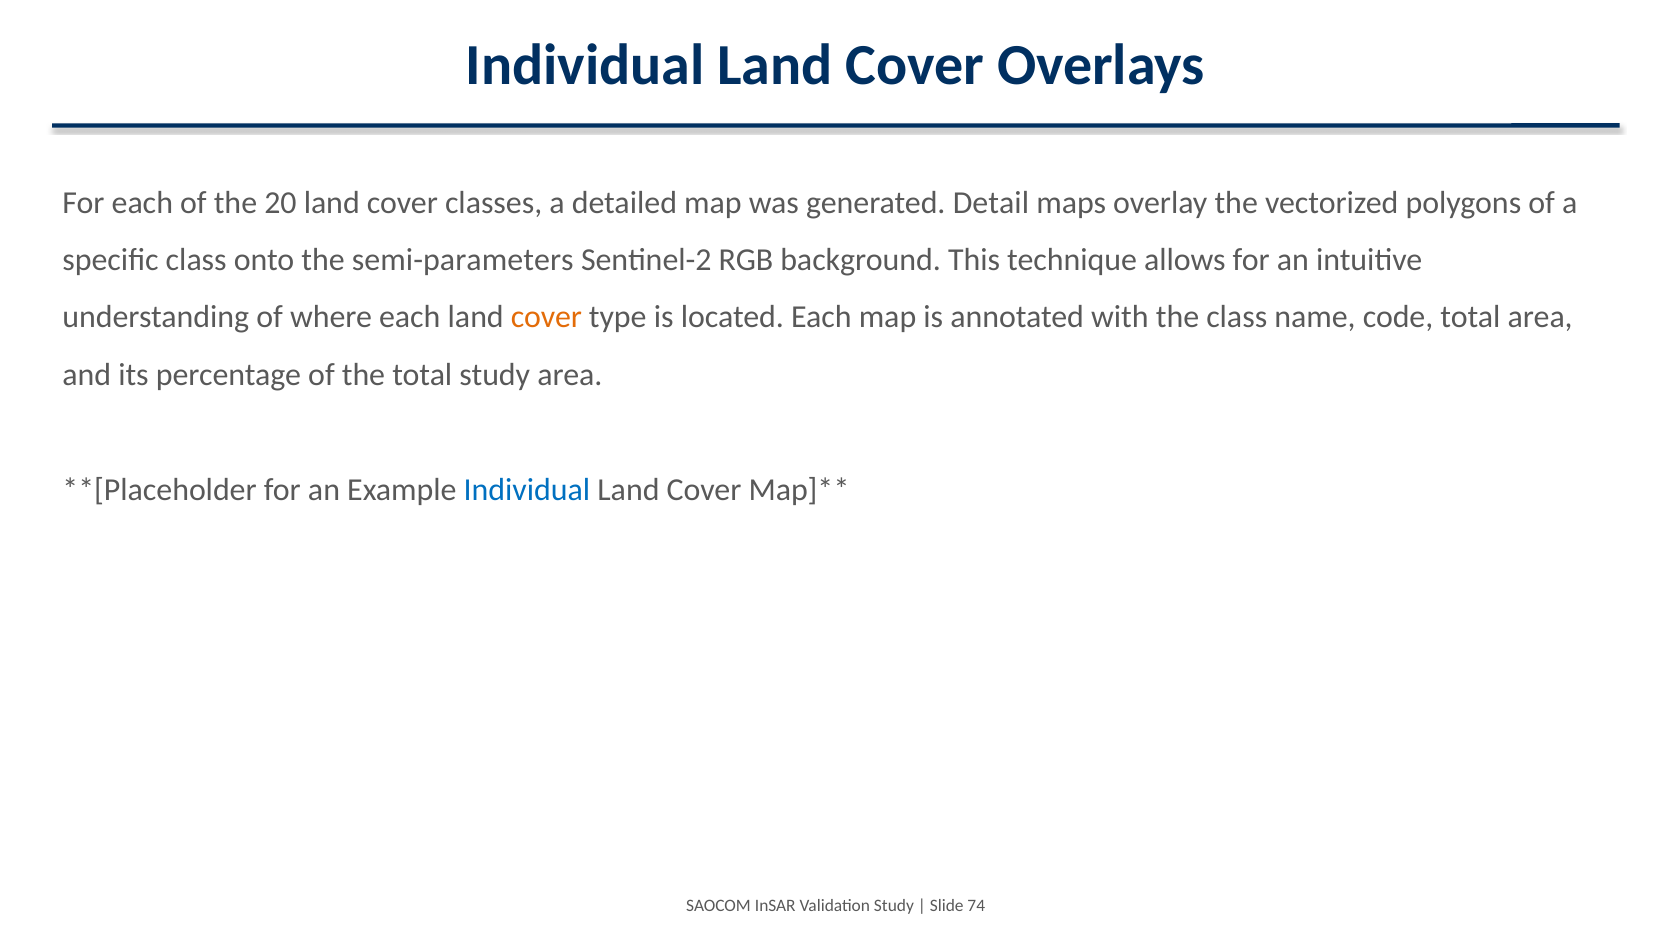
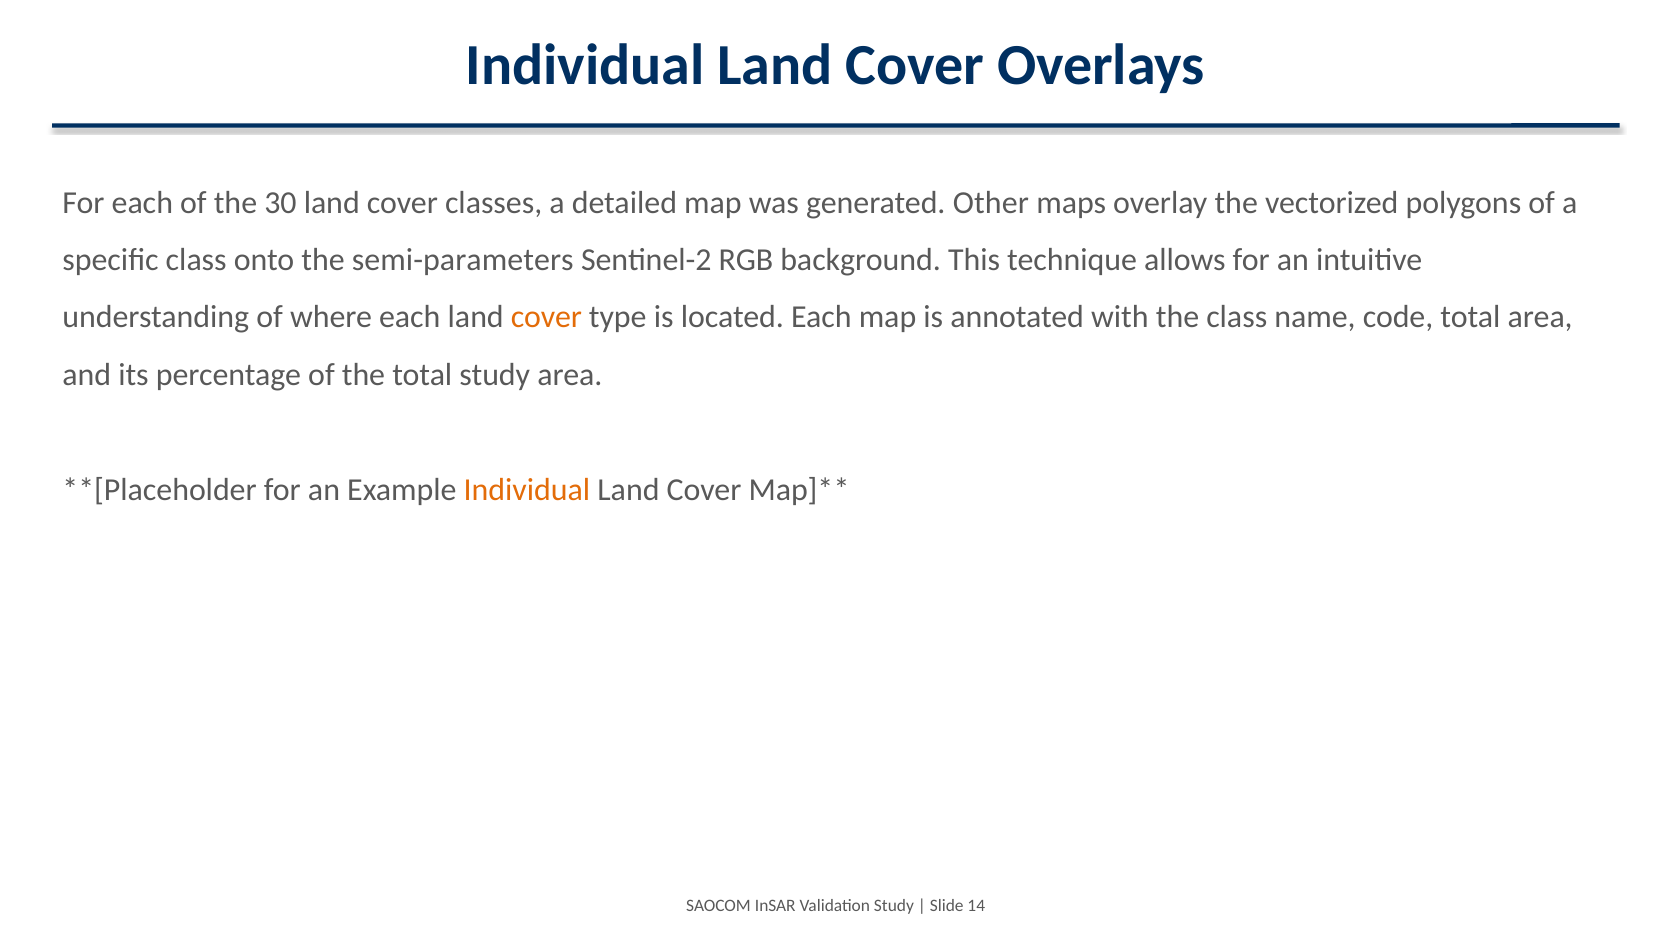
20: 20 -> 30
Detail: Detail -> Other
Individual at (527, 490) colour: blue -> orange
74: 74 -> 14
